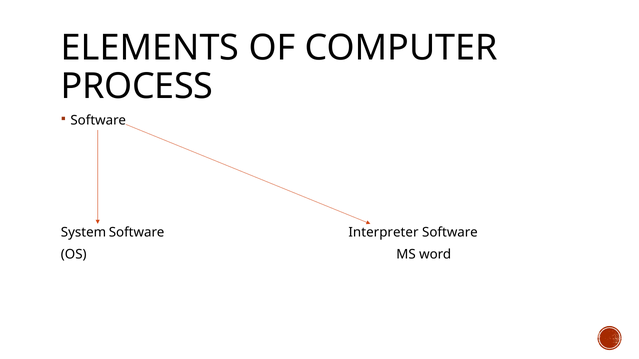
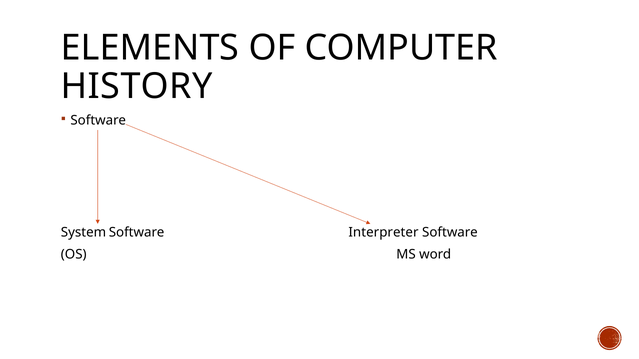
PROCESS: PROCESS -> HISTORY
